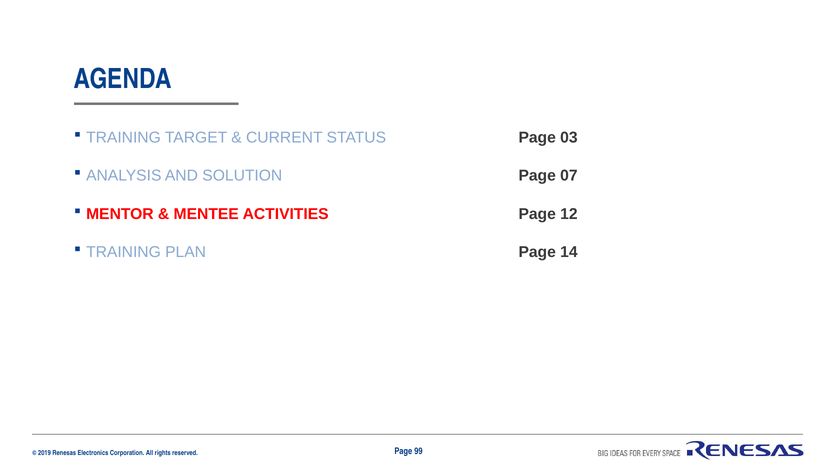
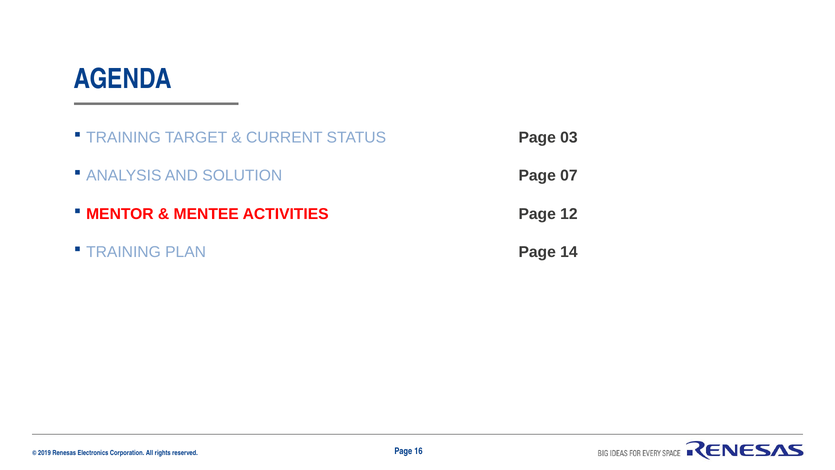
99: 99 -> 16
